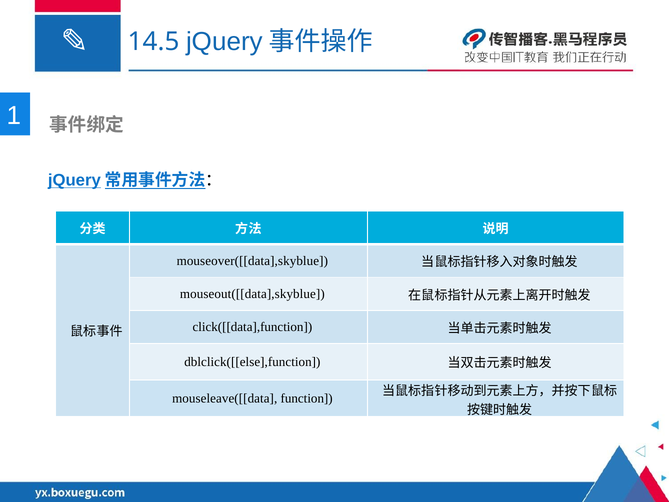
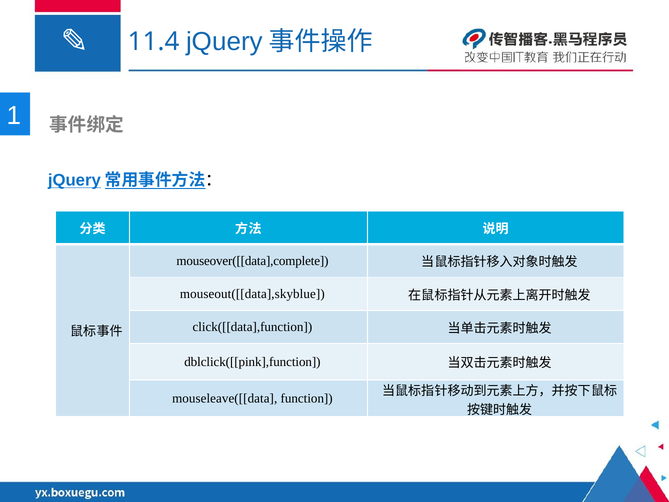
14.5: 14.5 -> 11.4
mouseover([[data],skyblue: mouseover([[data],skyblue -> mouseover([[data],complete
dblclick([[else],function: dblclick([[else],function -> dblclick([[pink],function
